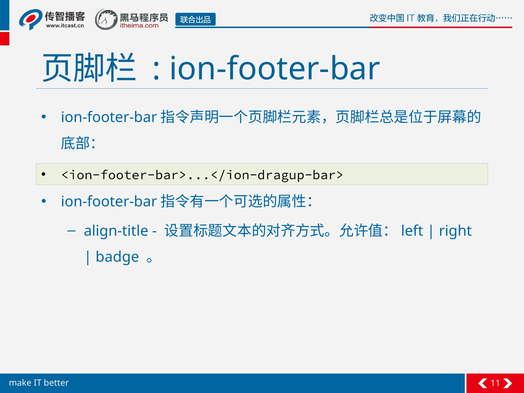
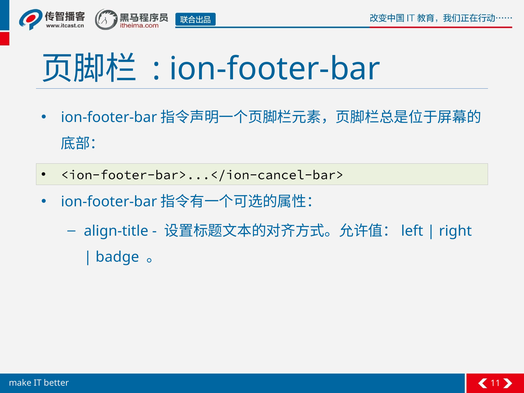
<ion-footer-bar>...</ion-dragup-bar>: <ion-footer-bar>...</ion-dragup-bar> -> <ion-footer-bar>...</ion-cancel-bar>
